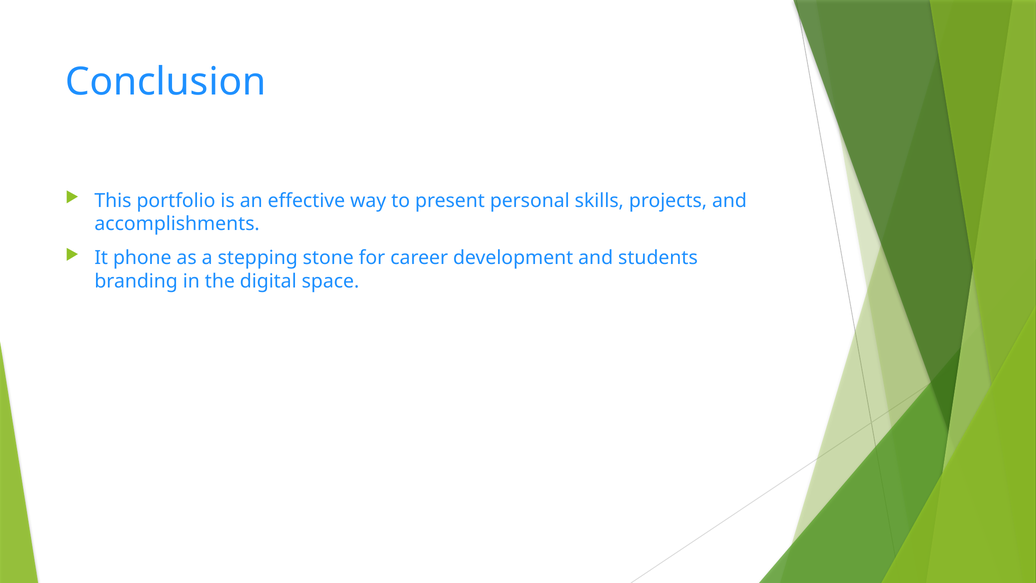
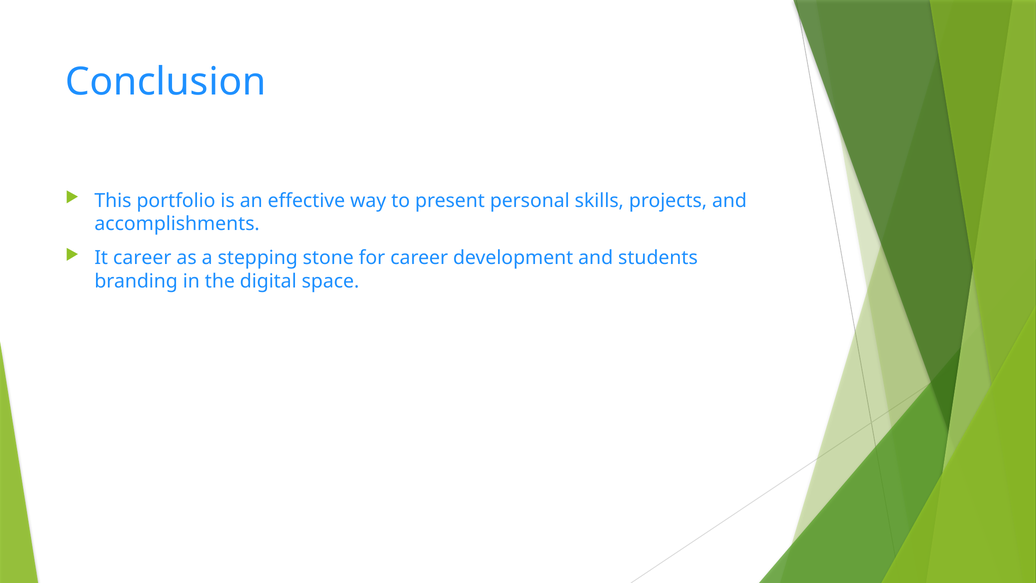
It phone: phone -> career
